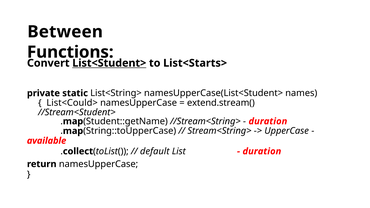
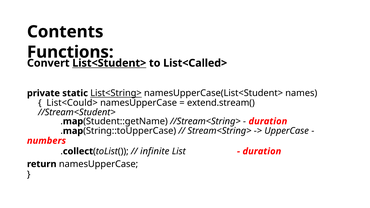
Between: Between -> Contents
List<Starts>: List<Starts> -> List<Called>
List<String> underline: none -> present
available: available -> numbers
default: default -> infinite
